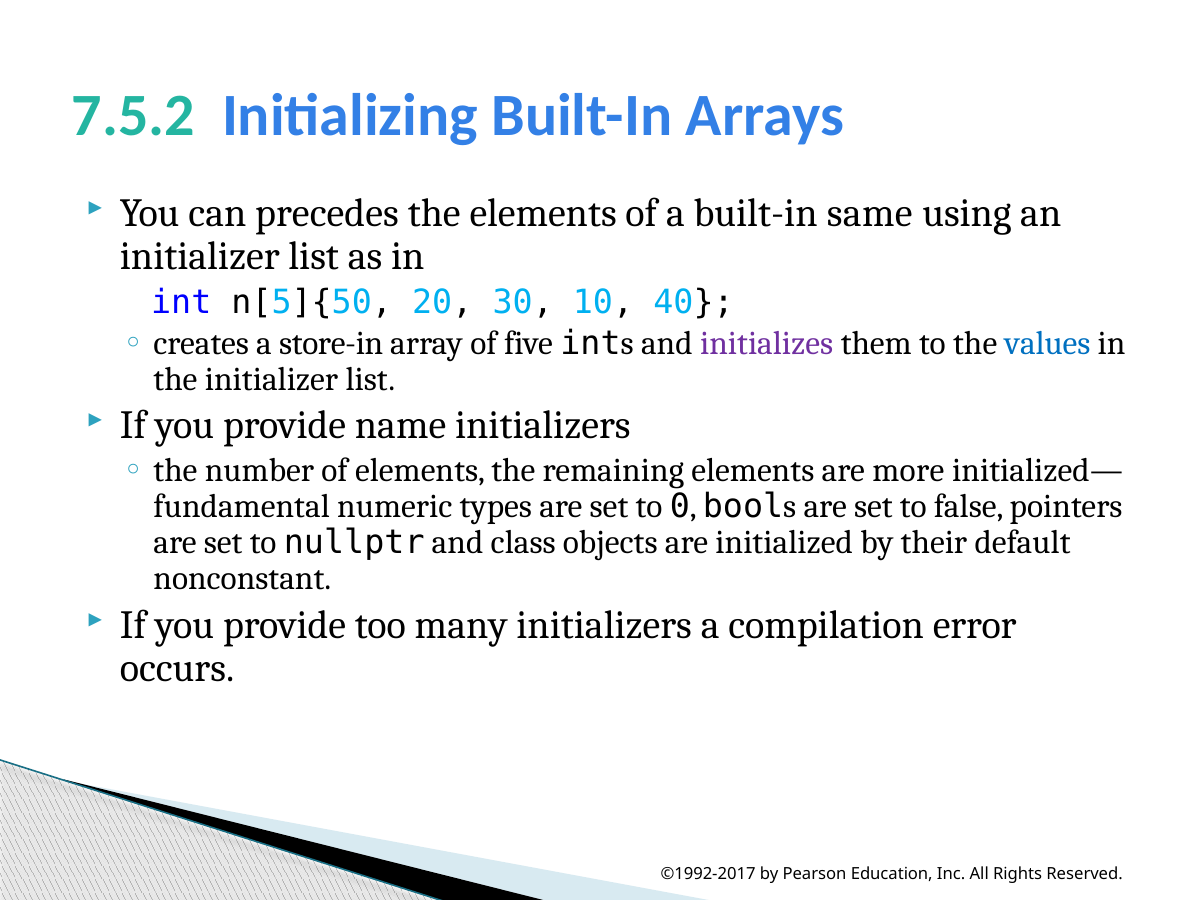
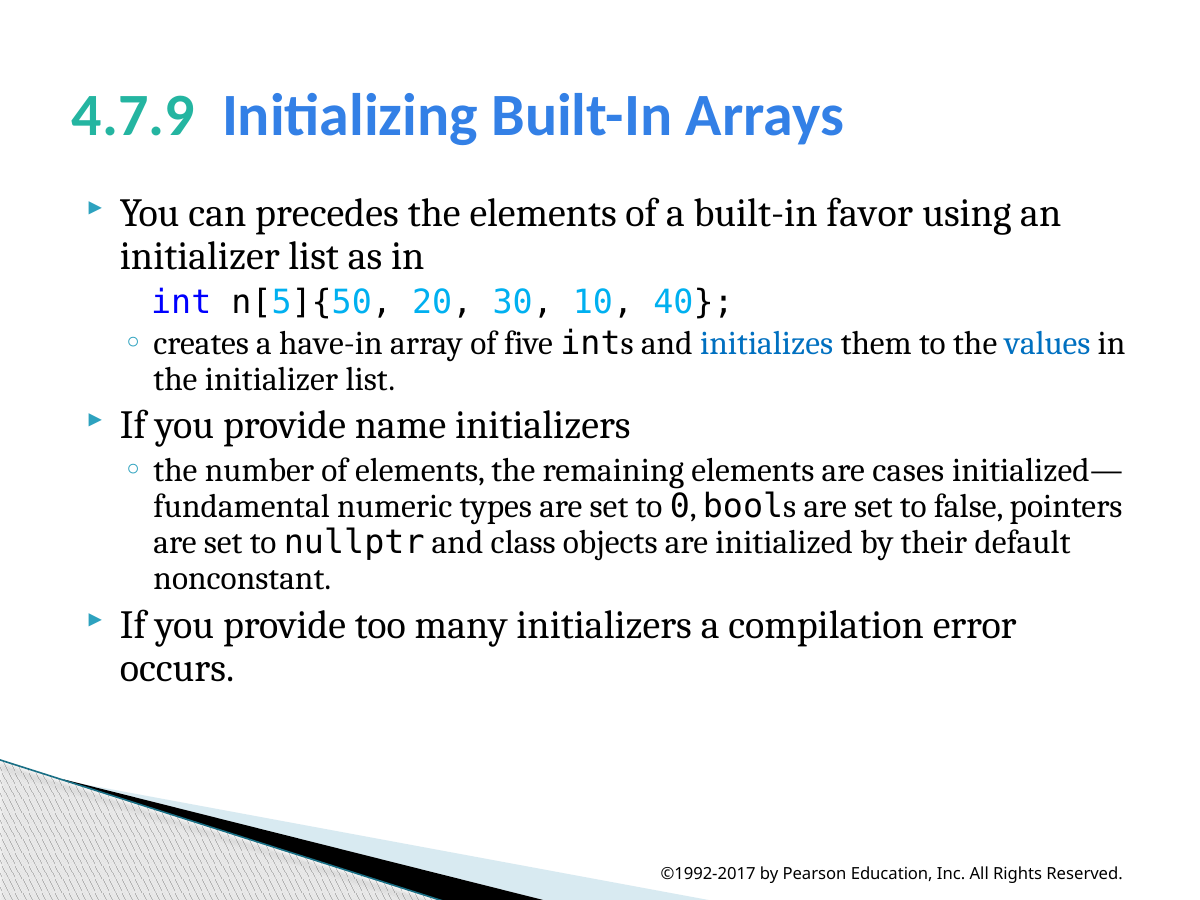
7.5.2: 7.5.2 -> 4.7.9
same: same -> favor
store-in: store-in -> have-in
initializes colour: purple -> blue
more: more -> cases
